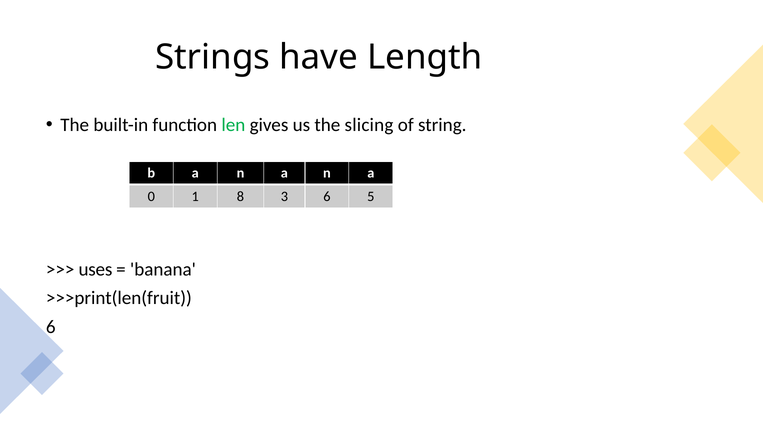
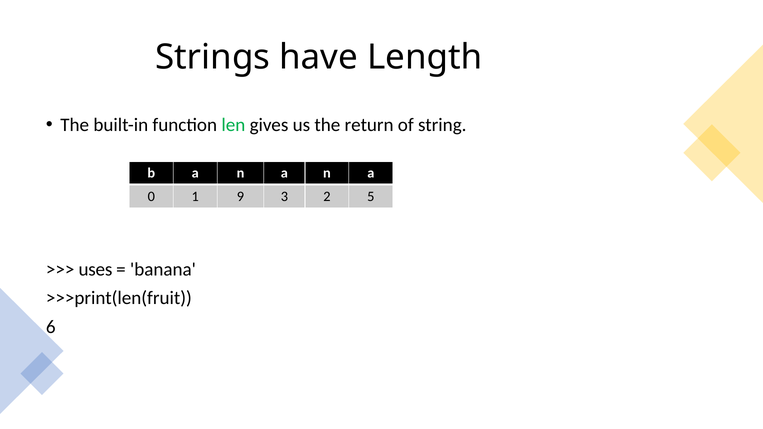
slicing: slicing -> return
8: 8 -> 9
3 6: 6 -> 2
